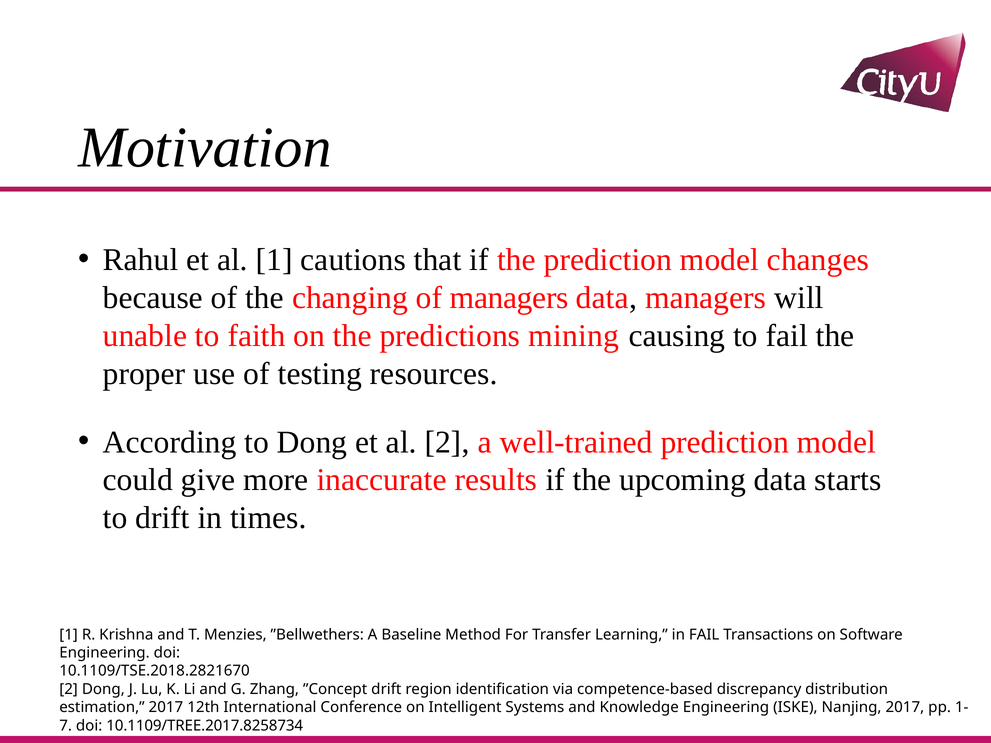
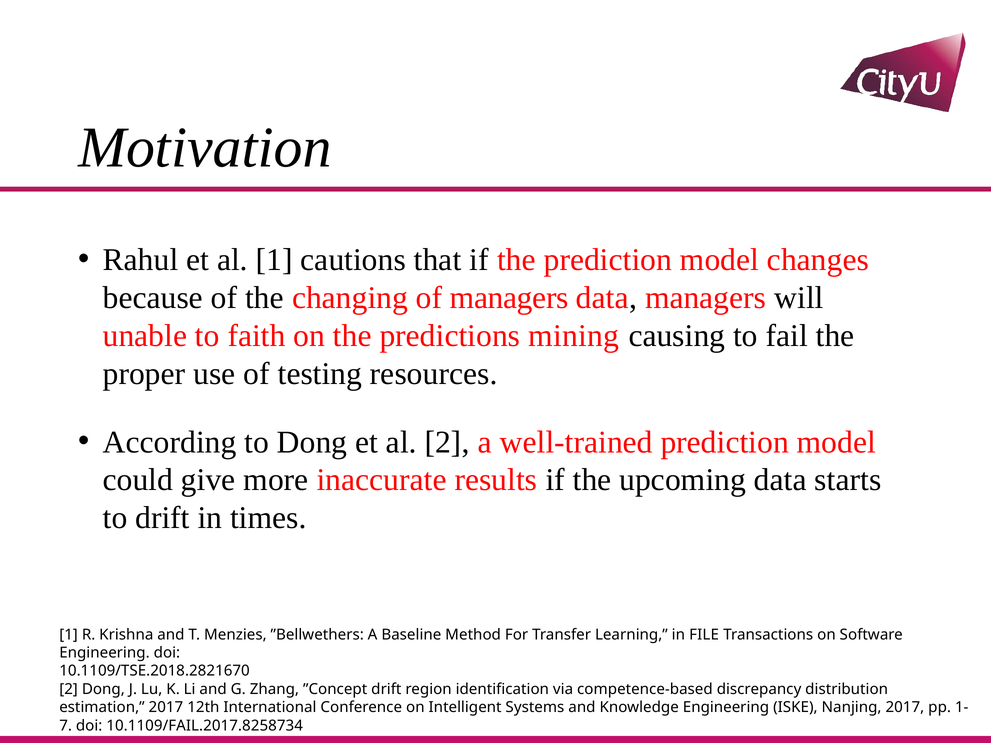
in FAIL: FAIL -> FILE
10.1109/TREE.2017.8258734: 10.1109/TREE.2017.8258734 -> 10.1109/FAIL.2017.8258734
